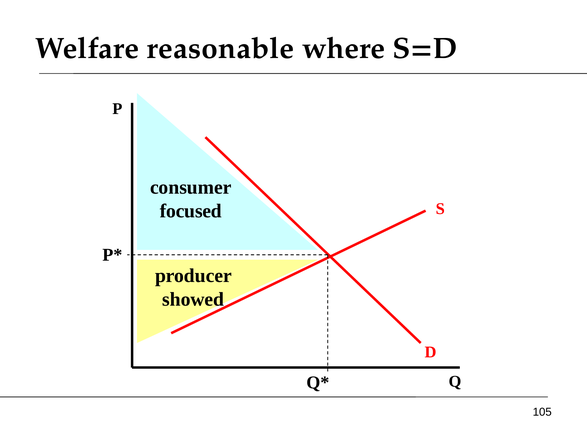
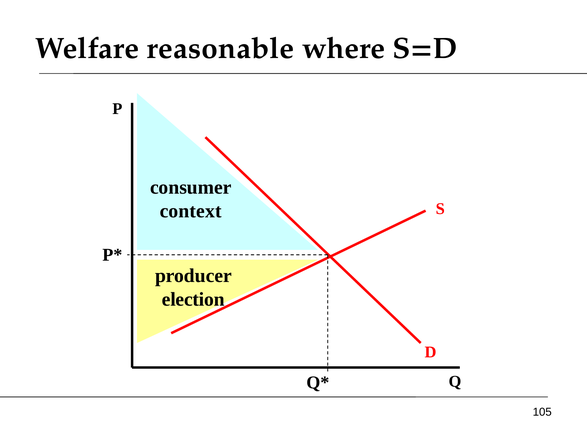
focused: focused -> context
showed: showed -> election
